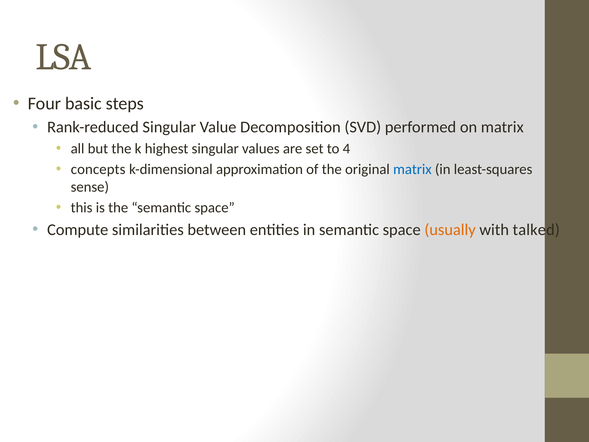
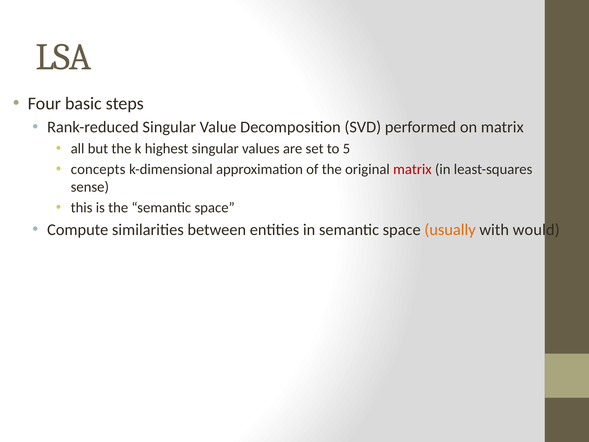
4: 4 -> 5
matrix at (412, 169) colour: blue -> red
talked: talked -> would
